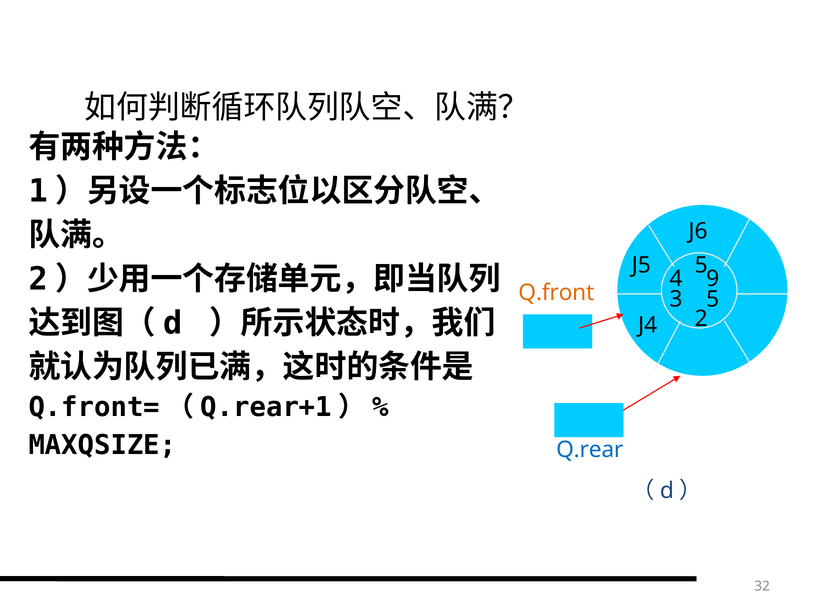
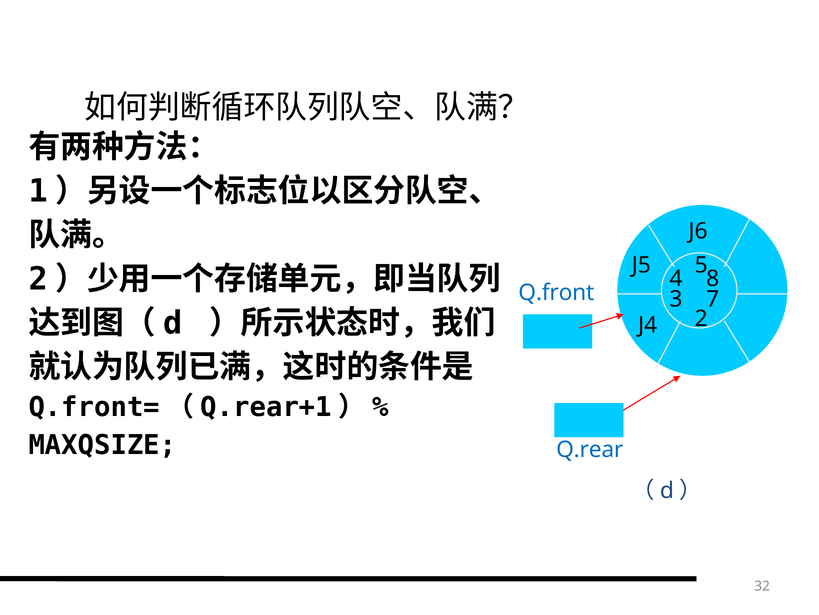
9: 9 -> 8
Q.front colour: orange -> blue
3 5: 5 -> 7
